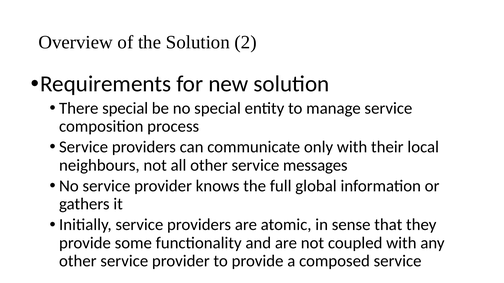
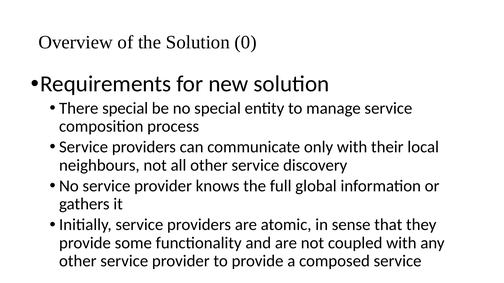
2: 2 -> 0
messages: messages -> discovery
